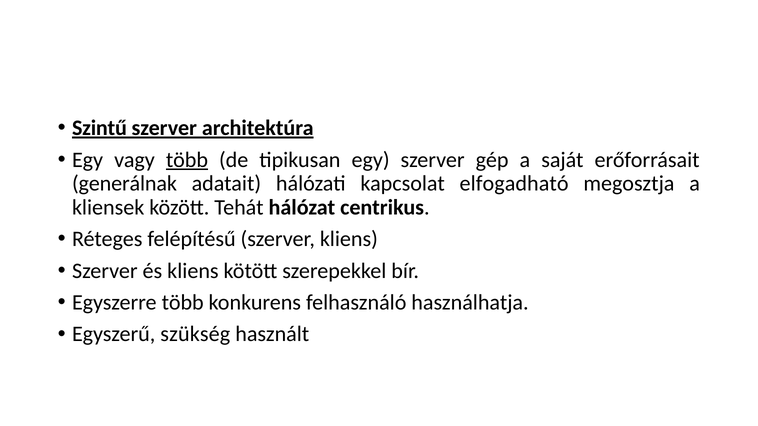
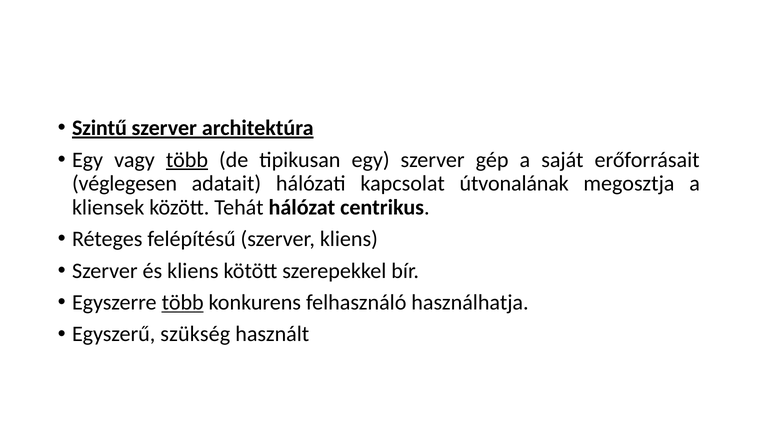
generálnak: generálnak -> véglegesen
elfogadható: elfogadható -> útvonalának
több at (183, 303) underline: none -> present
